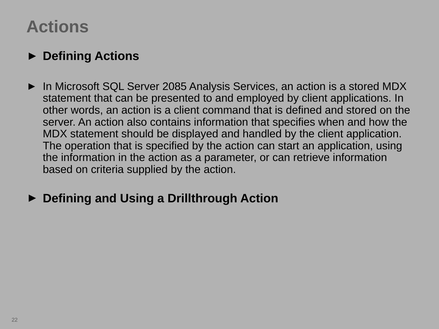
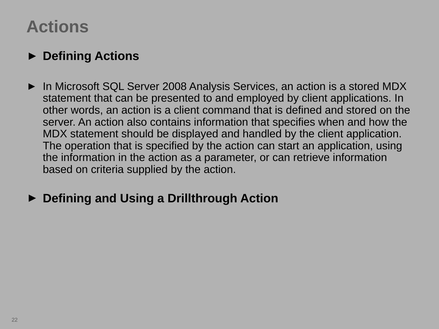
2085: 2085 -> 2008
